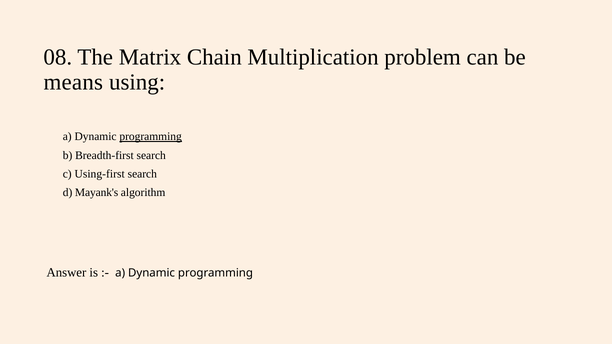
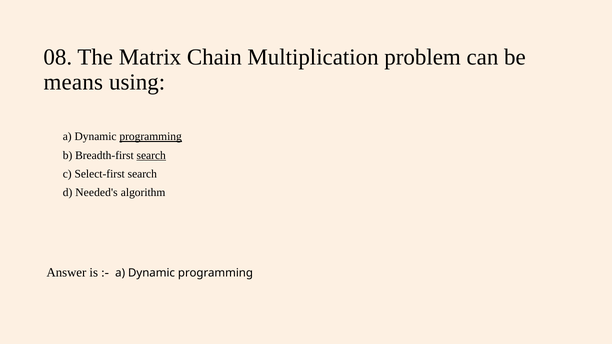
search at (151, 155) underline: none -> present
Using-first: Using-first -> Select-first
Mayank's: Mayank's -> Needed's
